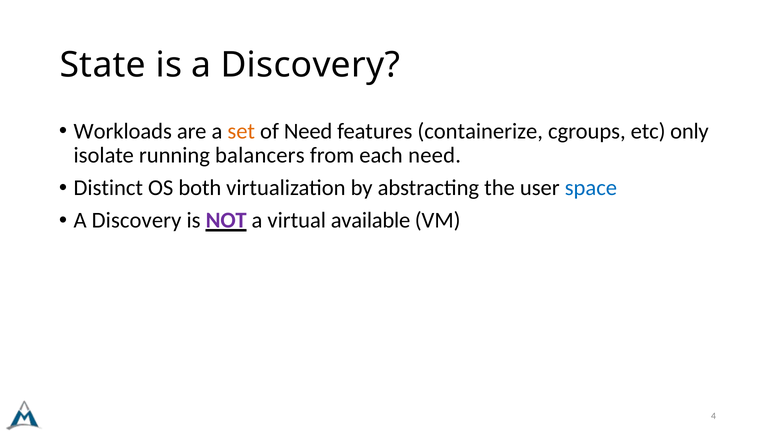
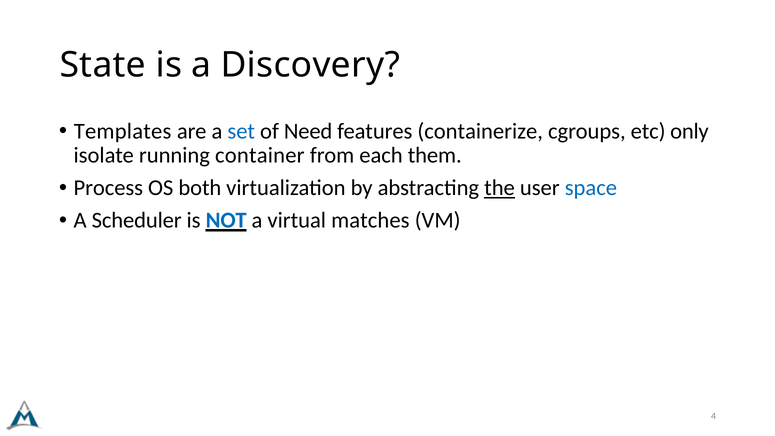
Workloads: Workloads -> Templates
set colour: orange -> blue
balancers: balancers -> container
each need: need -> them
Distinct: Distinct -> Process
the underline: none -> present
Discovery at (137, 220): Discovery -> Scheduler
NOT colour: purple -> blue
available: available -> matches
